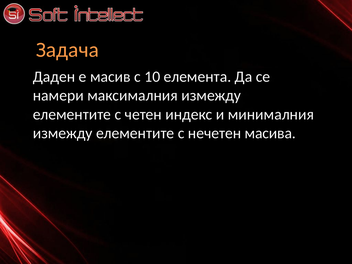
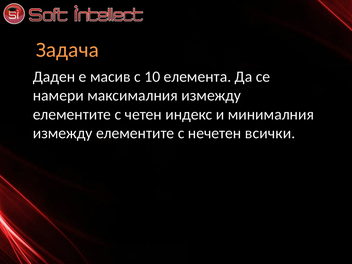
масива: масива -> всички
